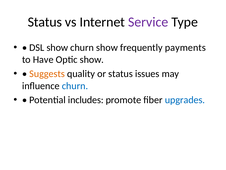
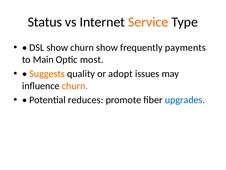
Service colour: purple -> orange
Have: Have -> Main
Optic show: show -> most
or status: status -> adopt
churn at (75, 86) colour: blue -> orange
includes: includes -> reduces
